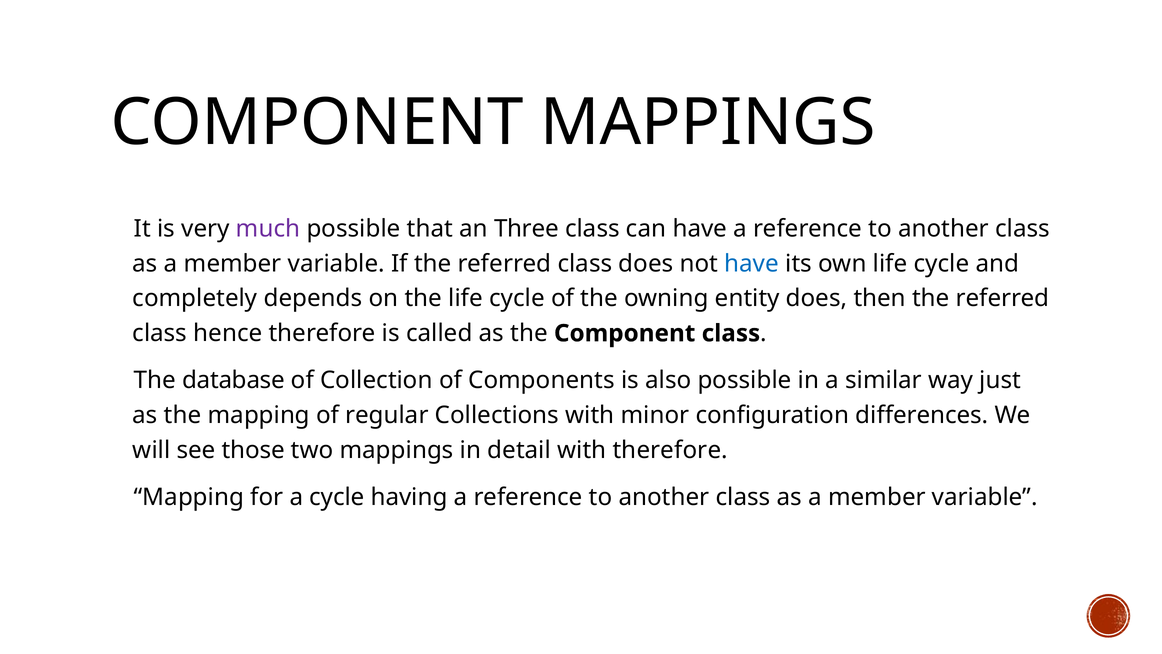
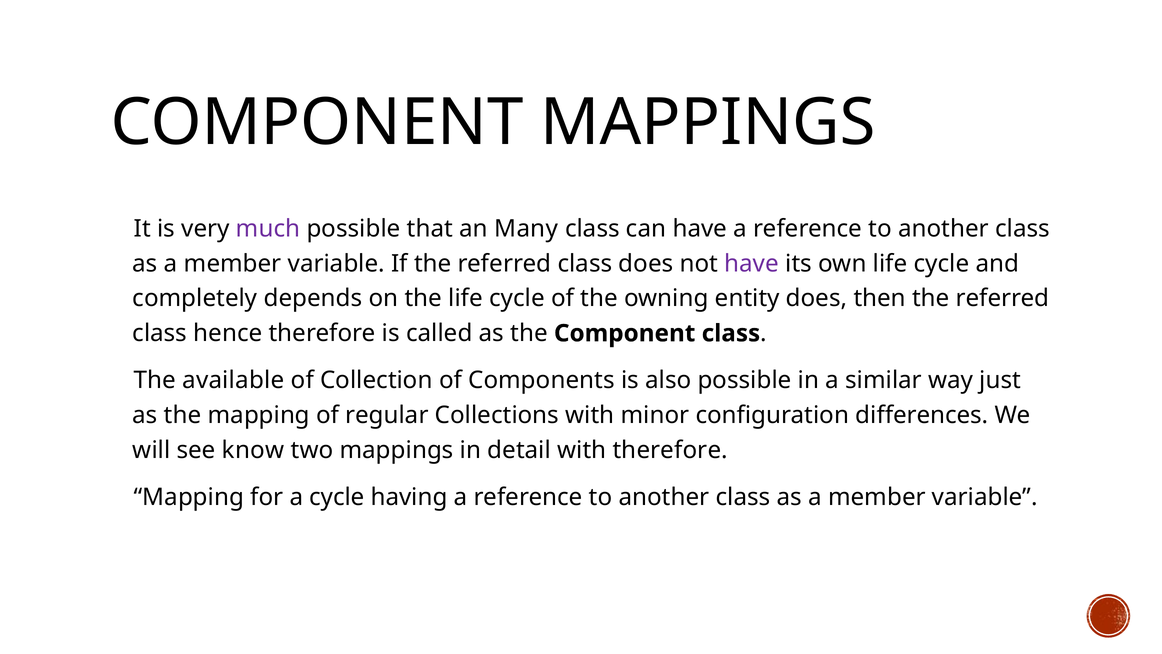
Three: Three -> Many
have at (752, 263) colour: blue -> purple
database: database -> available
those: those -> know
